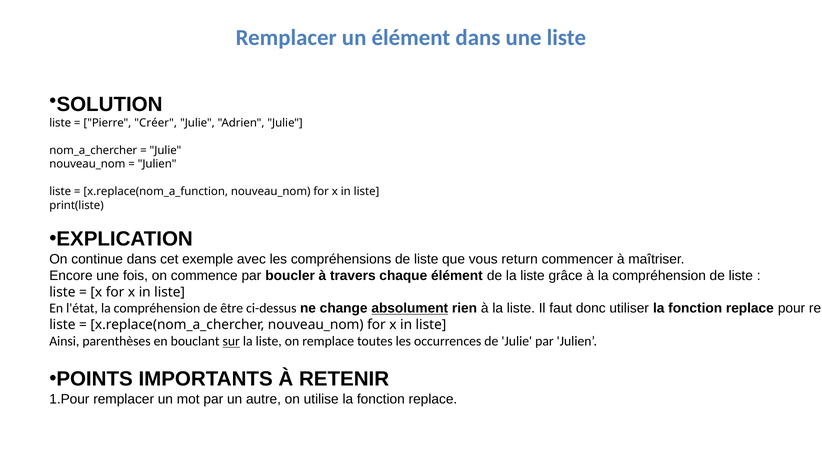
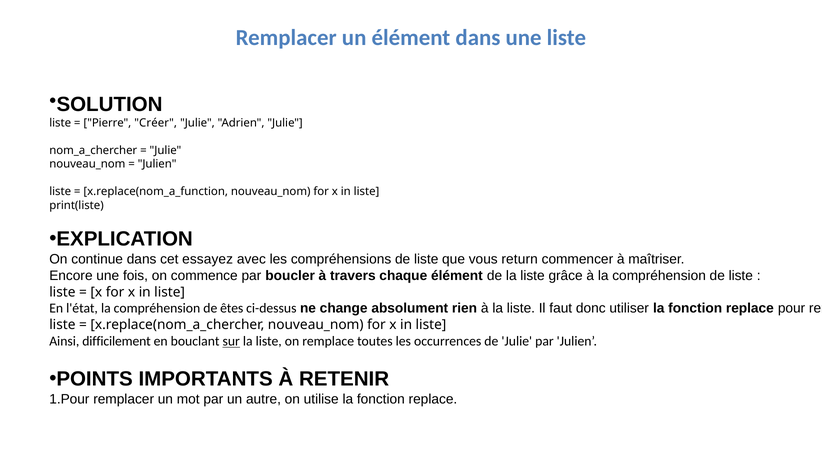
exemple: exemple -> essayez
être: être -> êtes
absolument underline: present -> none
parenthèses: parenthèses -> difficilement
